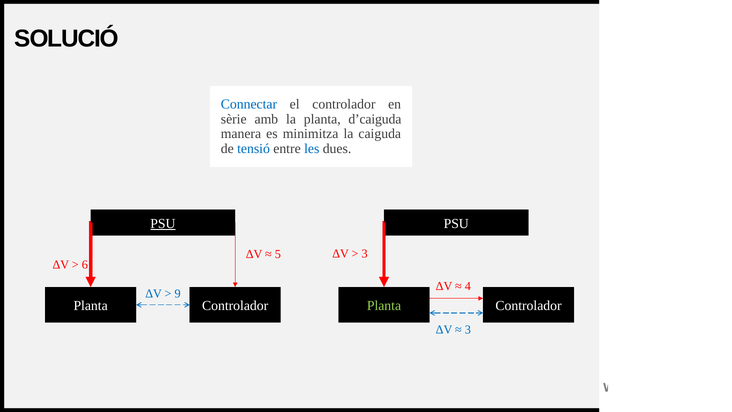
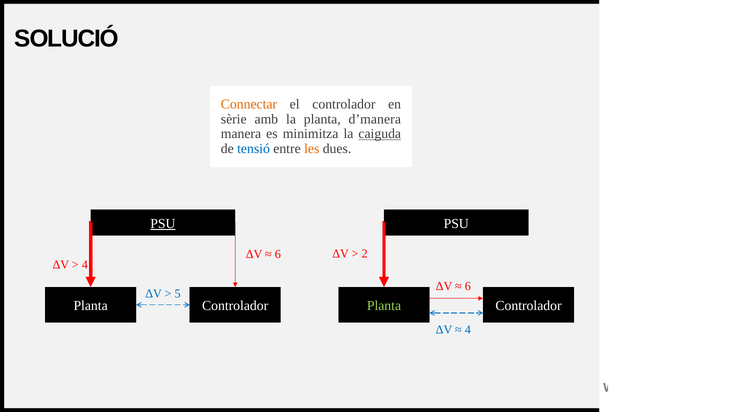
Connectar colour: blue -> orange
d’caiguda: d’caiguda -> d’manera
caiguda underline: none -> present
les colour: blue -> orange
3 at (365, 254): 3 -> 2
5 at (278, 254): 5 -> 6
6 at (85, 265): 6 -> 4
4 at (468, 286): 4 -> 6
9: 9 -> 5
3 at (468, 329): 3 -> 4
